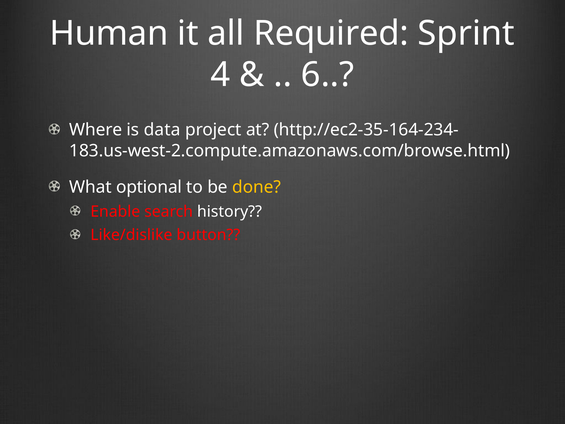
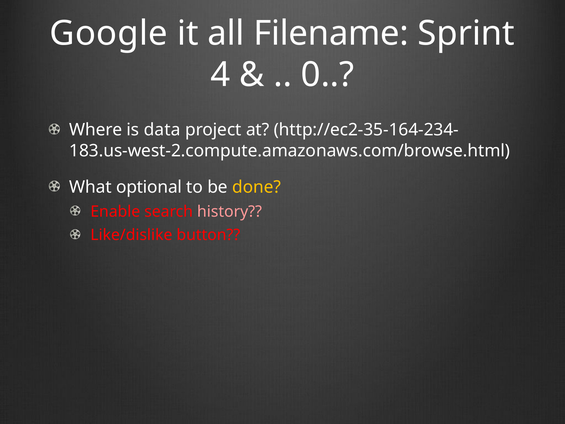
Human: Human -> Google
Required: Required -> Filename
6: 6 -> 0
history colour: white -> pink
